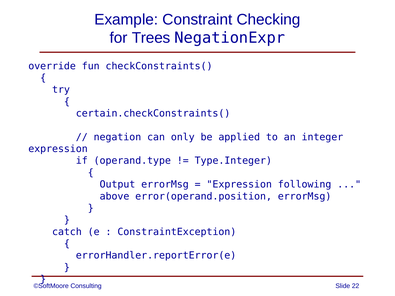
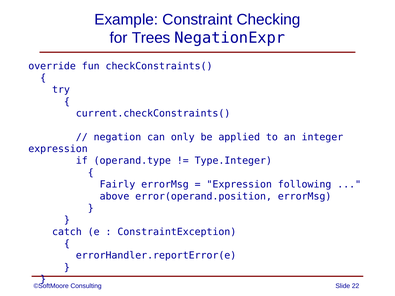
certain.checkConstraints(: certain.checkConstraints( -> current.checkConstraints(
Output: Output -> Fairly
